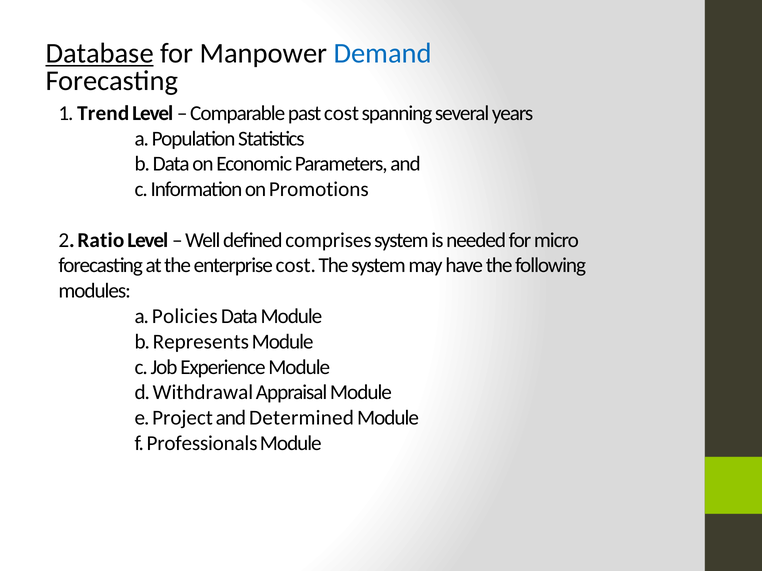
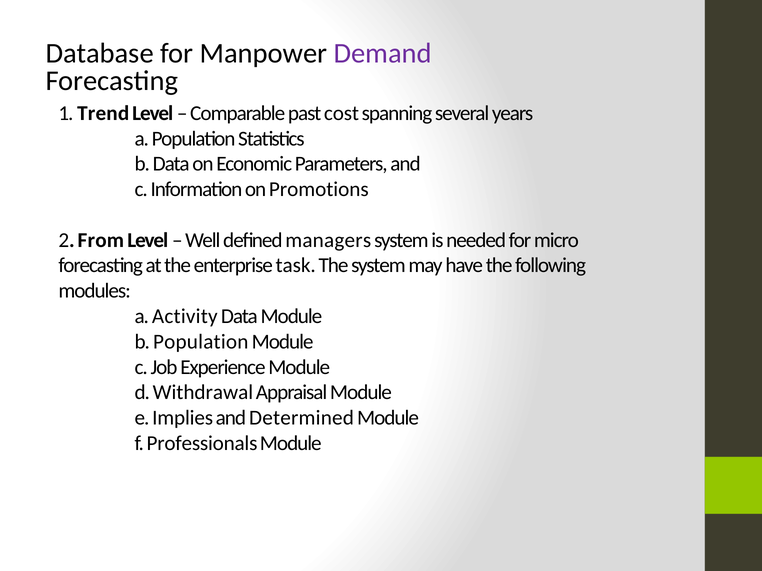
Database underline: present -> none
Demand colour: blue -> purple
Ratio: Ratio -> From
comprises: comprises -> managers
enterprise cost: cost -> task
Policies: Policies -> Activity
b Represents: Represents -> Population
Project: Project -> Implies
